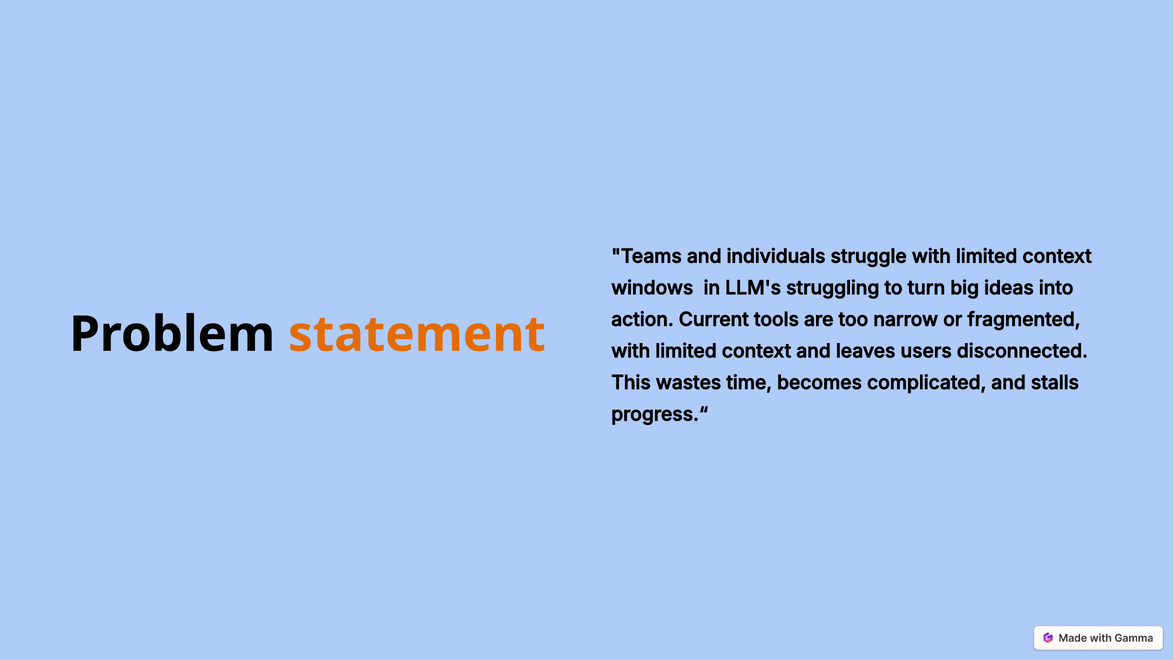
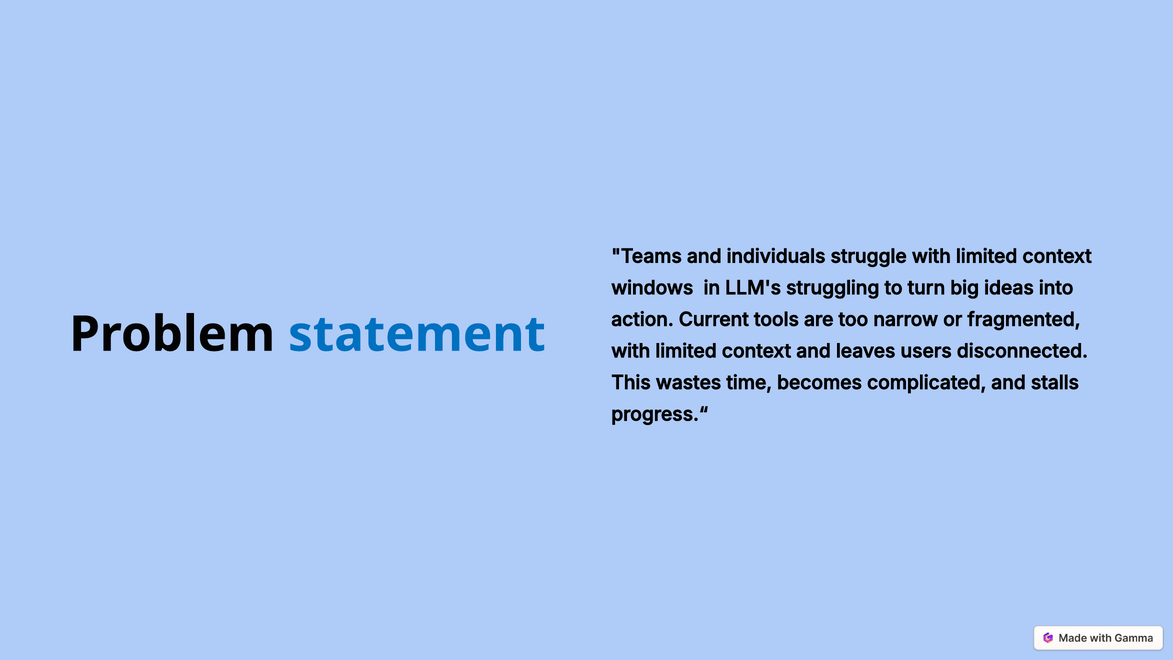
statement colour: orange -> blue
